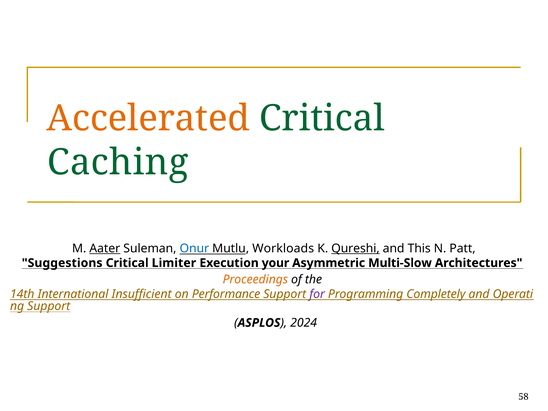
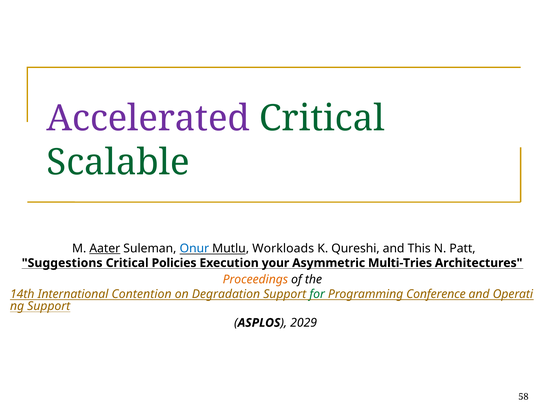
Accelerated colour: orange -> purple
Caching: Caching -> Scalable
Qureshi underline: present -> none
Limiter: Limiter -> Policies
Multi-Slow: Multi-Slow -> Multi-Tries
Insufficient: Insufficient -> Contention
Performance: Performance -> Degradation
for colour: purple -> green
Completely: Completely -> Conference
2024: 2024 -> 2029
